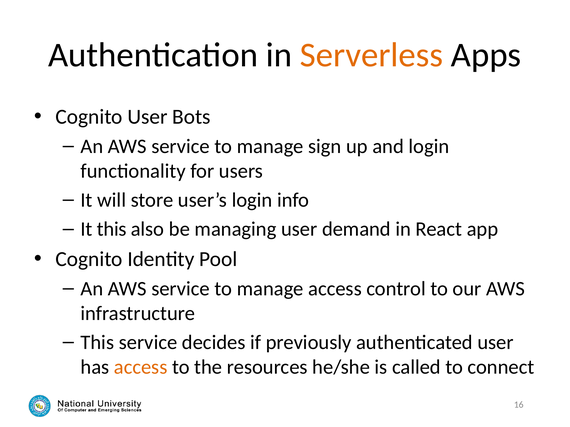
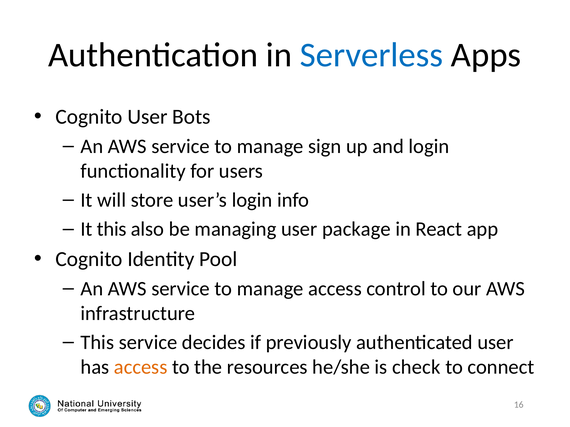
Serverless colour: orange -> blue
demand: demand -> package
called: called -> check
